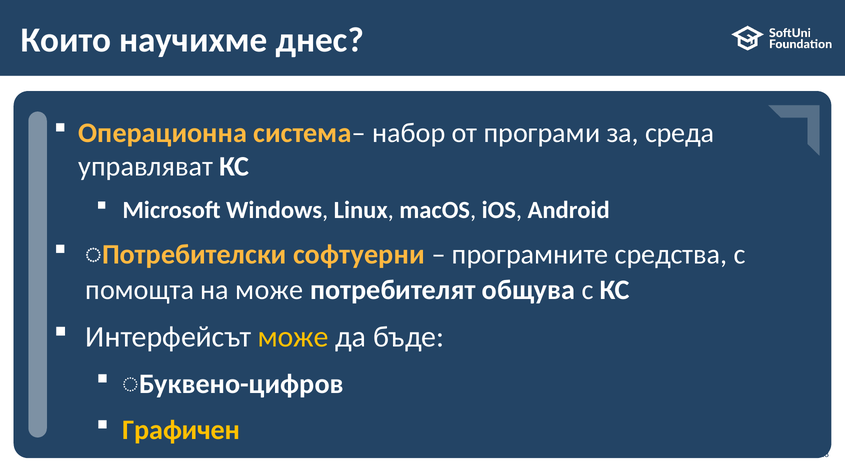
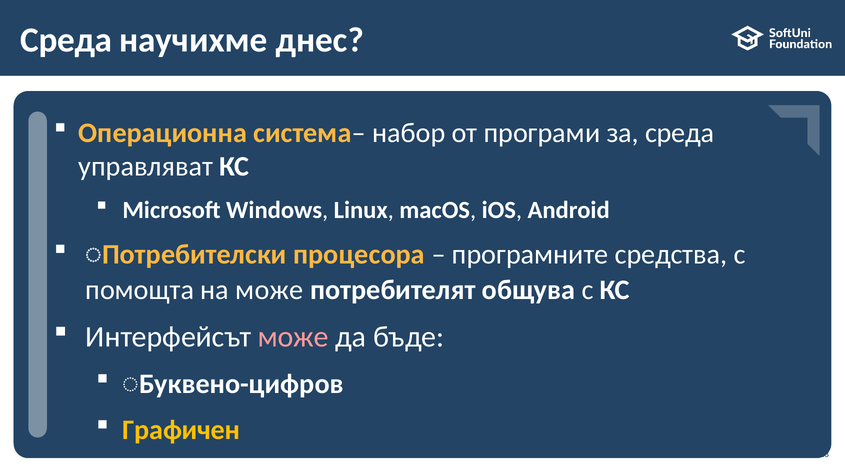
Които at (66, 40): Които -> Среда
софтуерни: софтуерни -> процесора
може at (293, 337) colour: yellow -> pink
